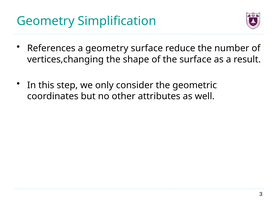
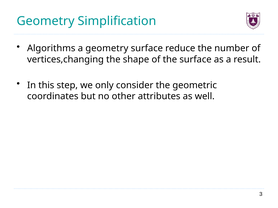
References: References -> Algorithms
